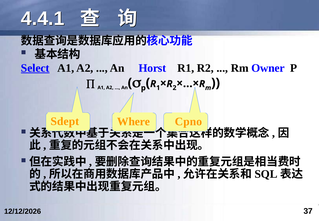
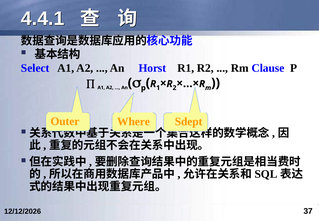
Select underline: present -> none
Owner: Owner -> Clause
Sdept: Sdept -> Outer
Cpno: Cpno -> Sdept
